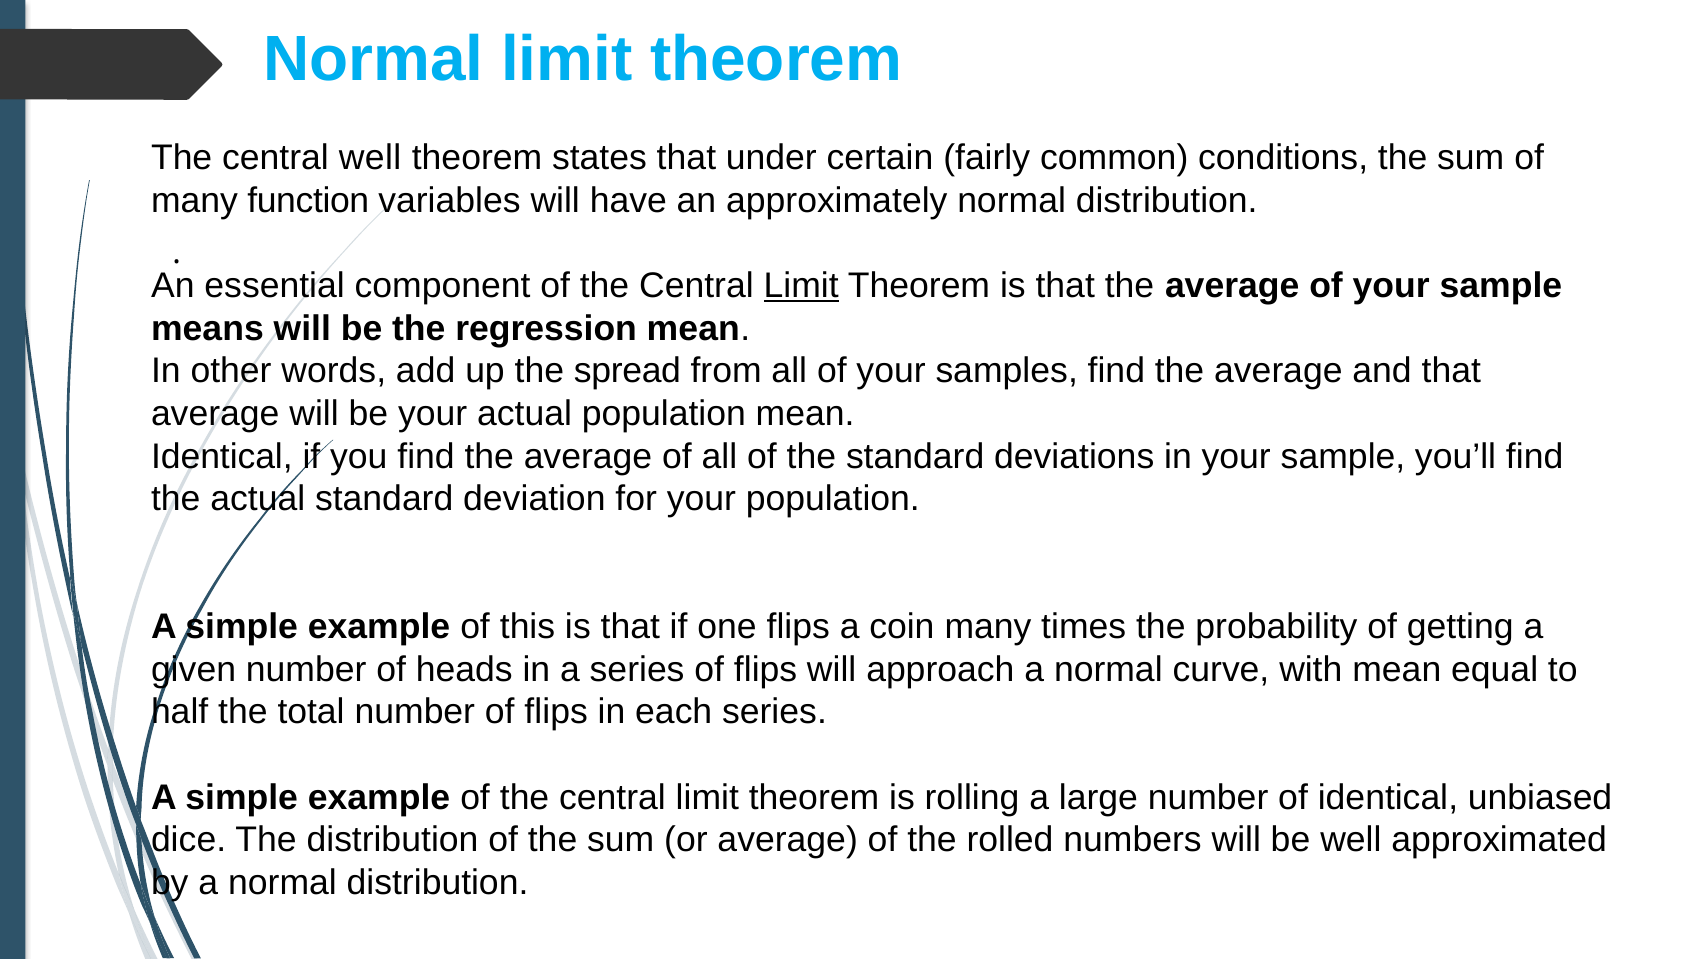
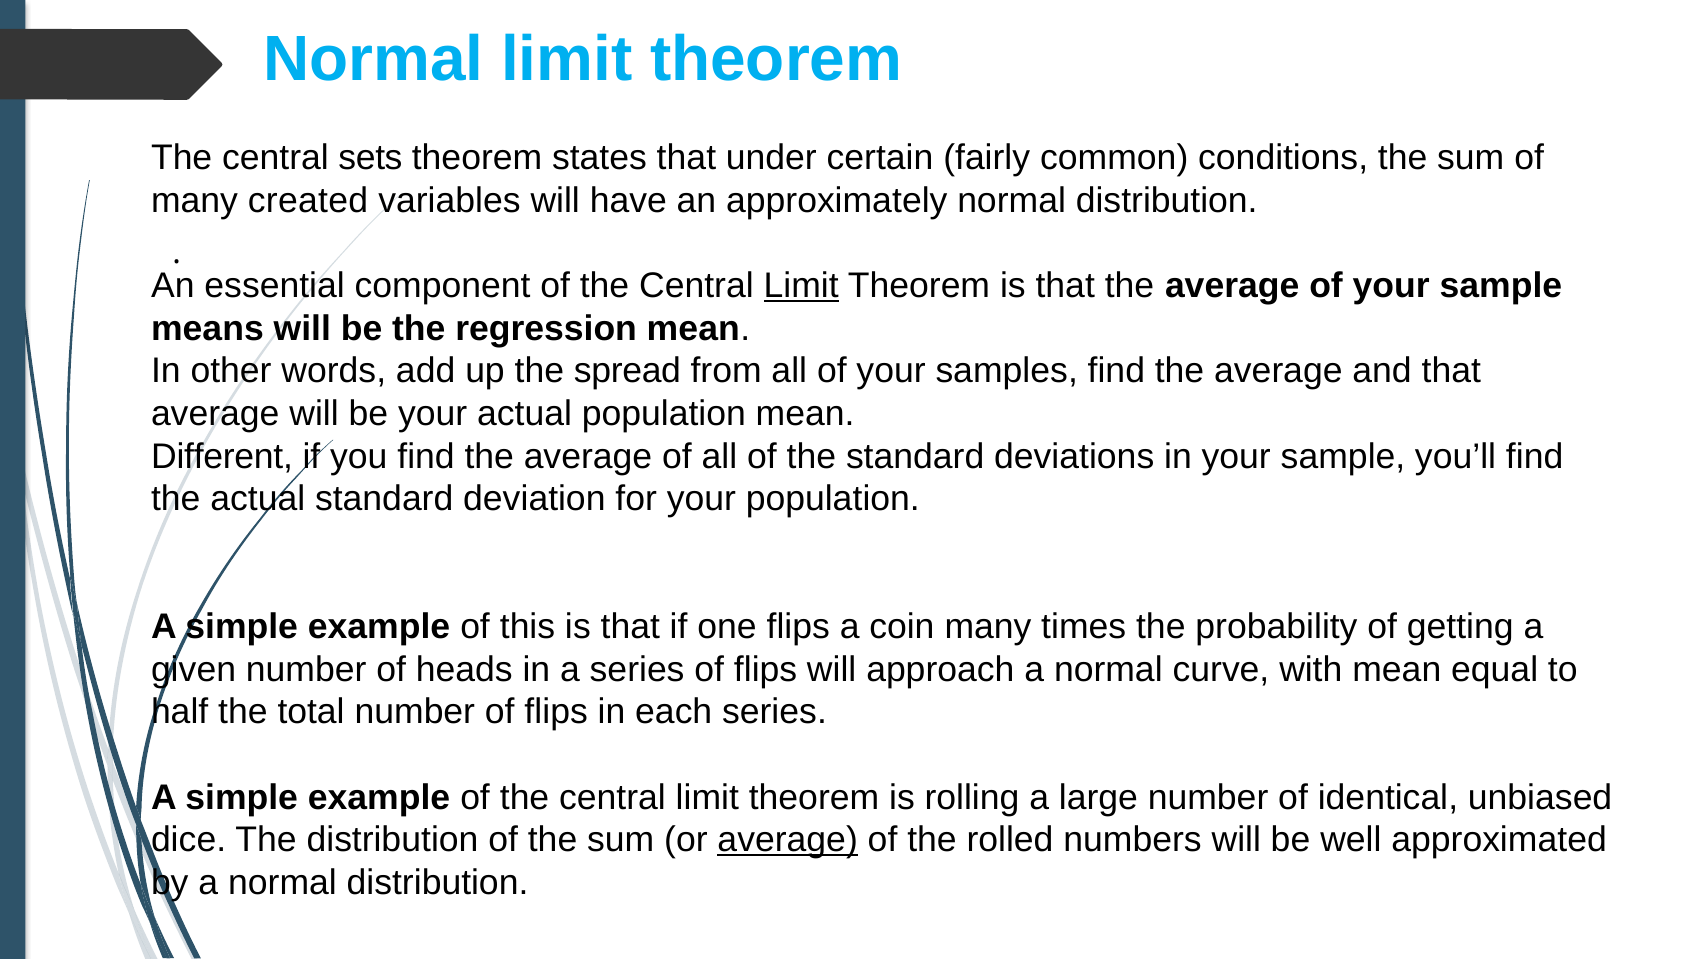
central well: well -> sets
function: function -> created
Identical at (222, 456): Identical -> Different
average at (788, 840) underline: none -> present
